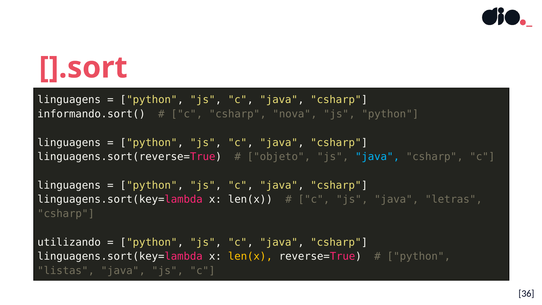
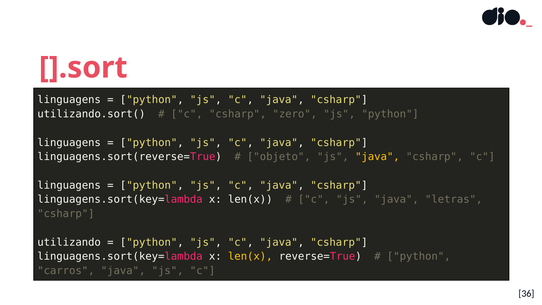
informando.sort(: informando.sort( -> utilizando.sort(
nova: nova -> zero
java at (377, 157) colour: light blue -> yellow
listas: listas -> carros
